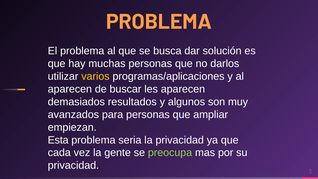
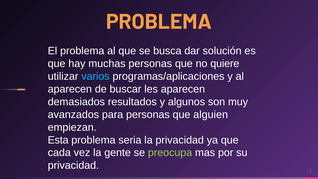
darlos: darlos -> quiere
varios colour: yellow -> light blue
ampliar: ampliar -> alguien
